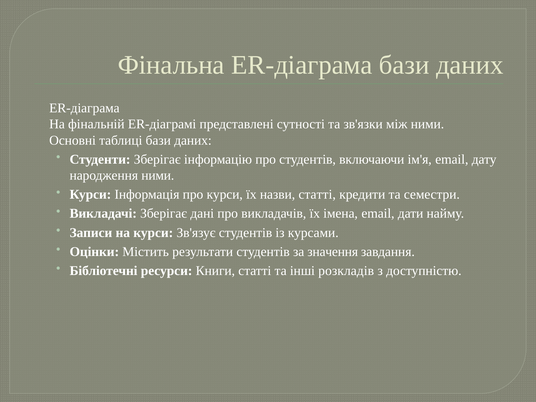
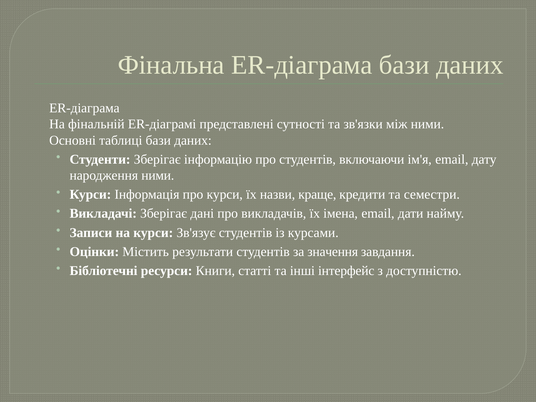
назви статті: статті -> краще
розкладів: розкладів -> інтерфейс
